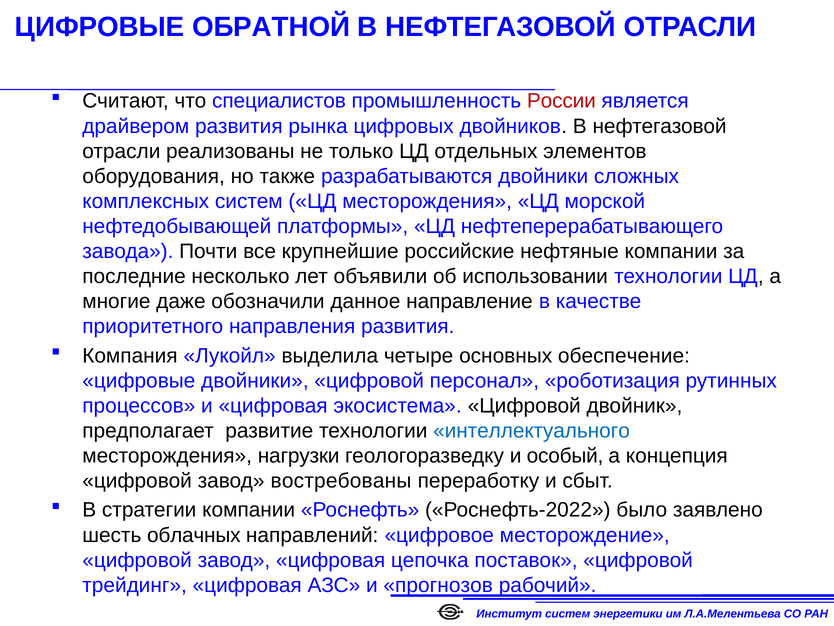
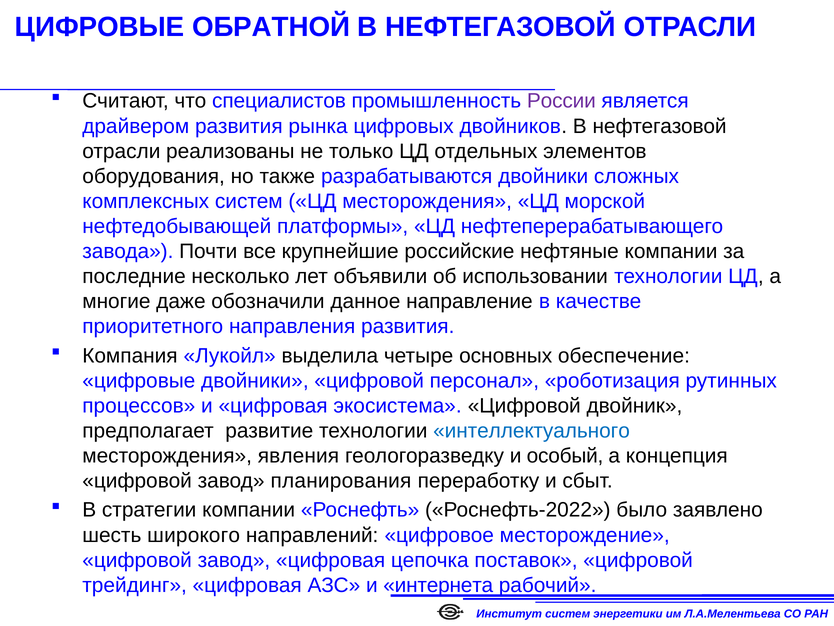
России colour: red -> purple
нагрузки: нагрузки -> явления
востребованы: востребованы -> планирования
облачных: облачных -> широкого
прогнозов: прогнозов -> интернета
